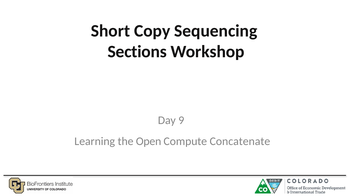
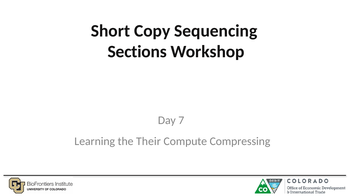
9: 9 -> 7
Open: Open -> Their
Concatenate: Concatenate -> Compressing
